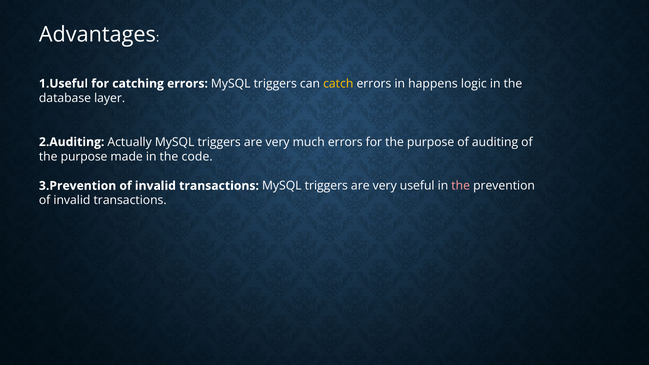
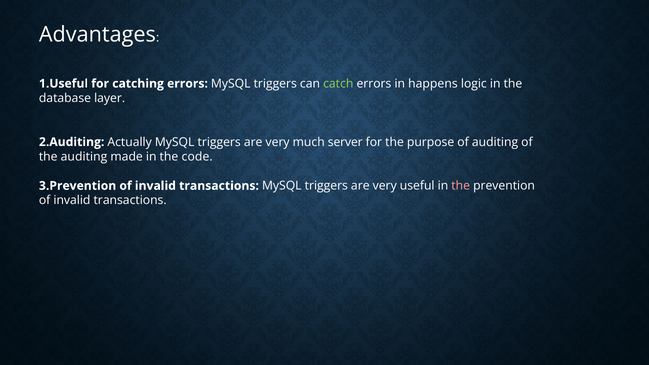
catch colour: yellow -> light green
much errors: errors -> server
purpose at (84, 157): purpose -> auditing
